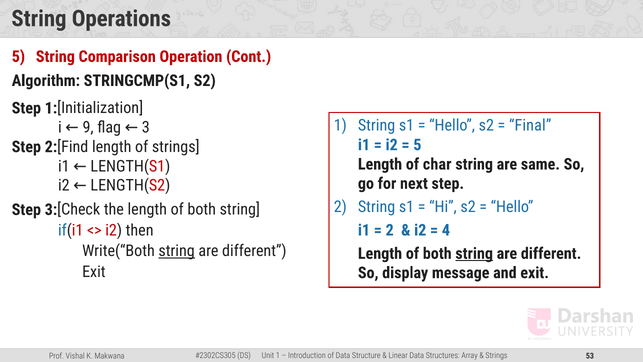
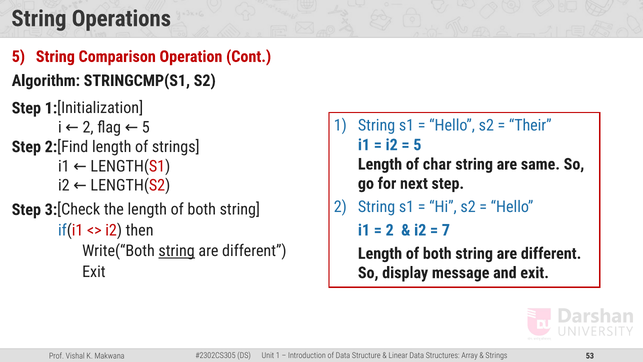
Final: Final -> Their
i 9: 9 -> 2
flag 3: 3 -> 5
4: 4 -> 7
string at (474, 253) underline: present -> none
